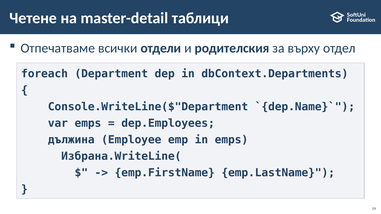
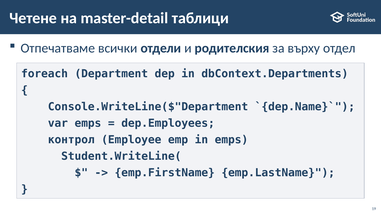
дължина: дължина -> контрол
Избрана.WriteLine(: Избрана.WriteLine( -> Student.WriteLine(
